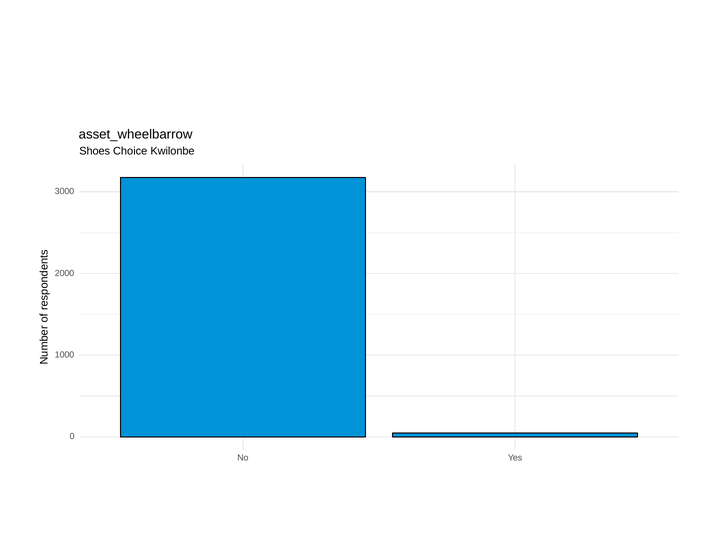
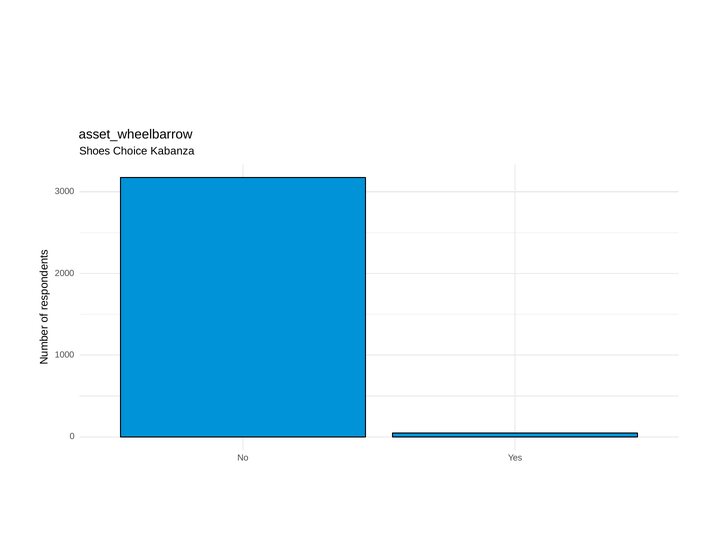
Kwilonbe: Kwilonbe -> Kabanza
